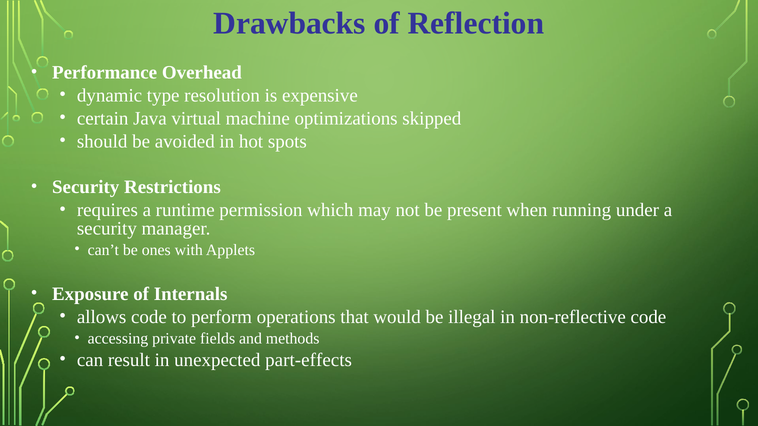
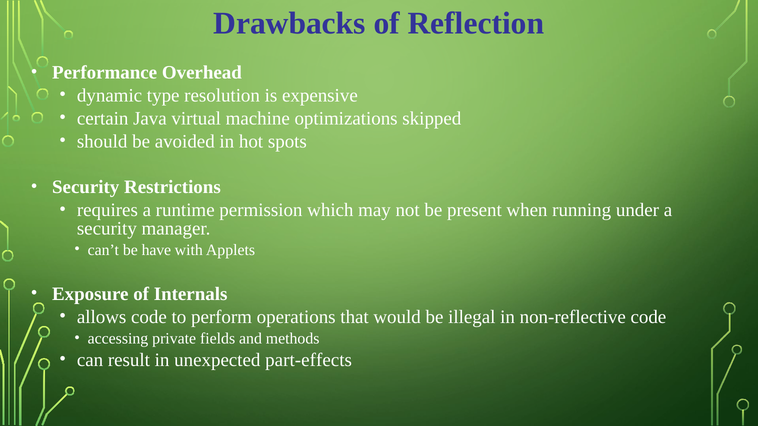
ones: ones -> have
